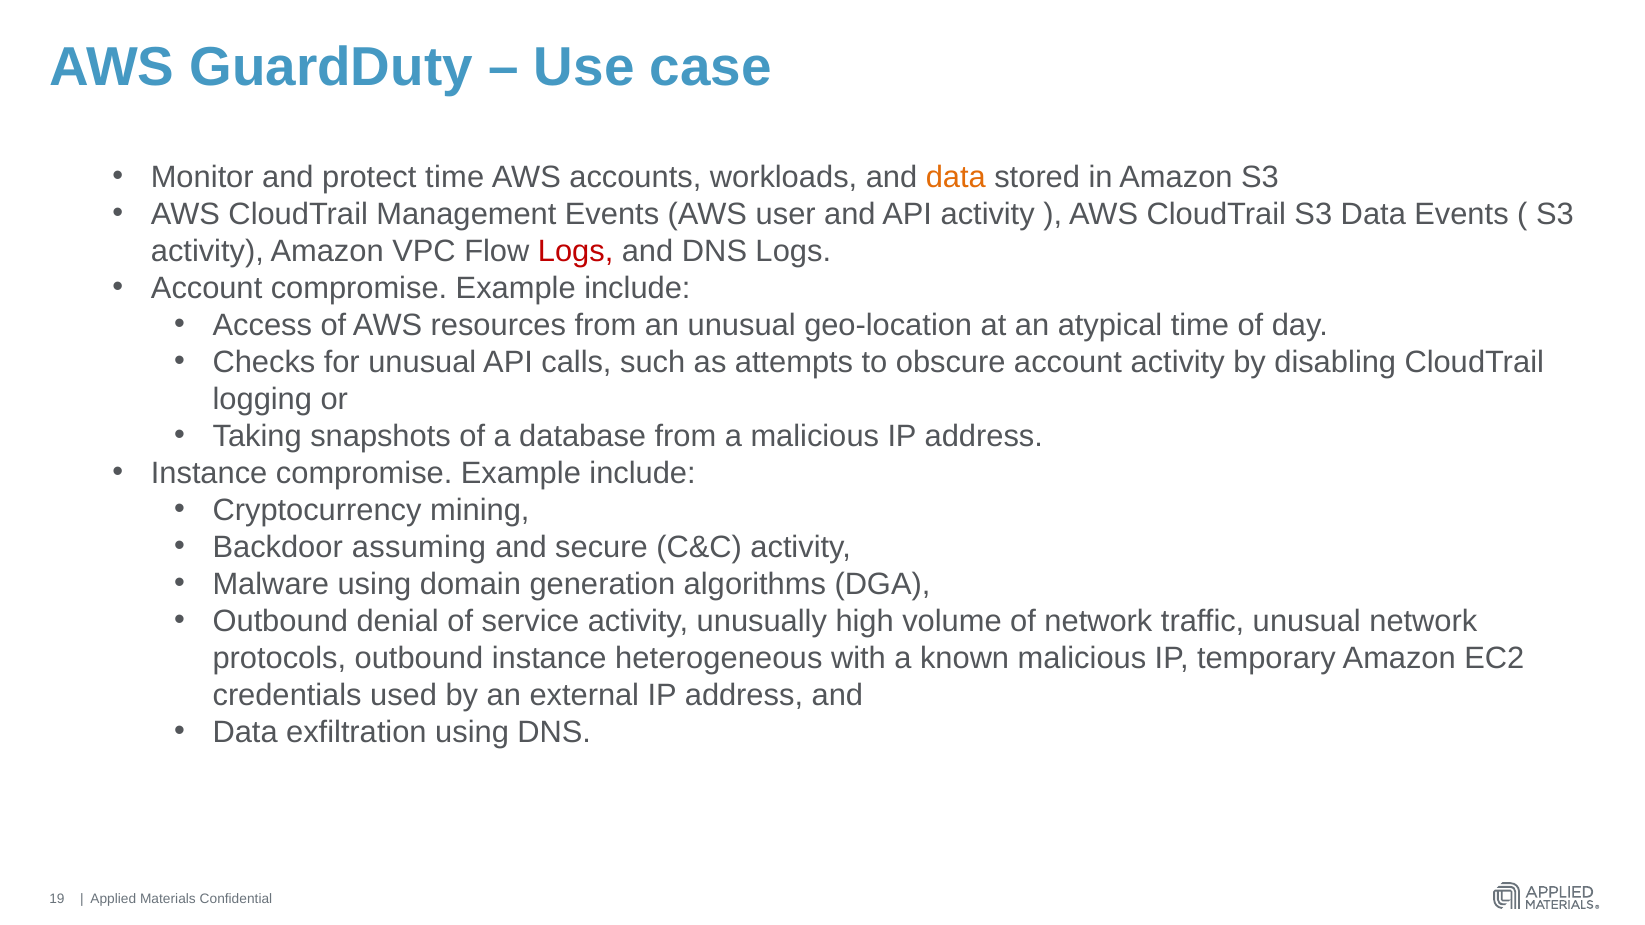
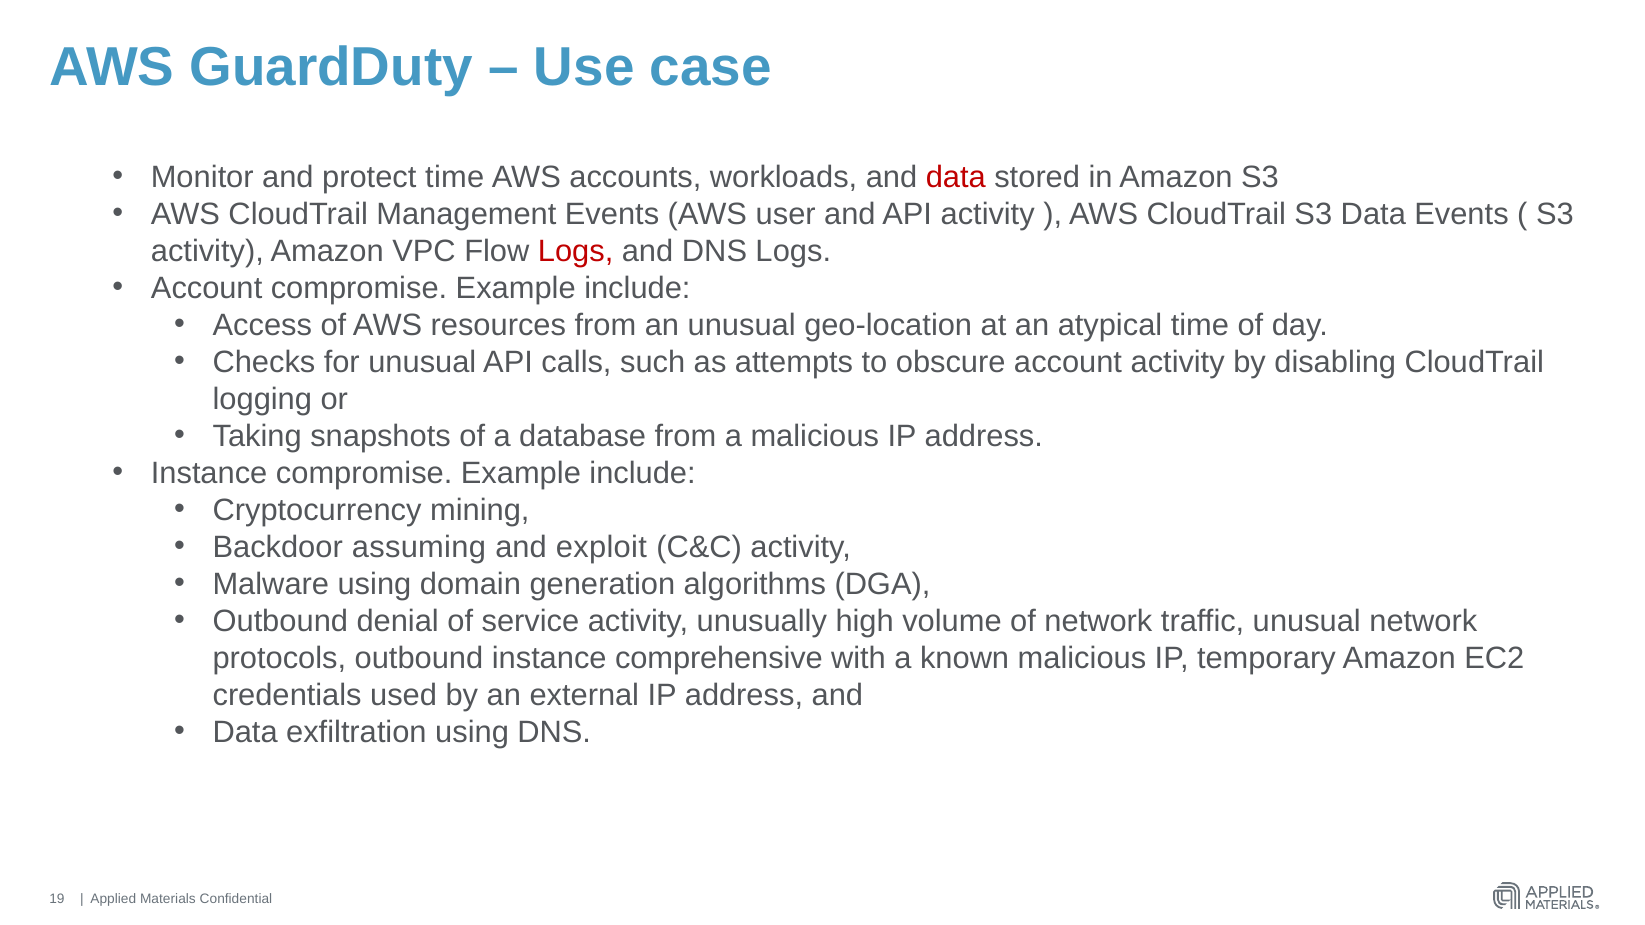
data at (956, 177) colour: orange -> red
secure: secure -> exploit
heterogeneous: heterogeneous -> comprehensive
